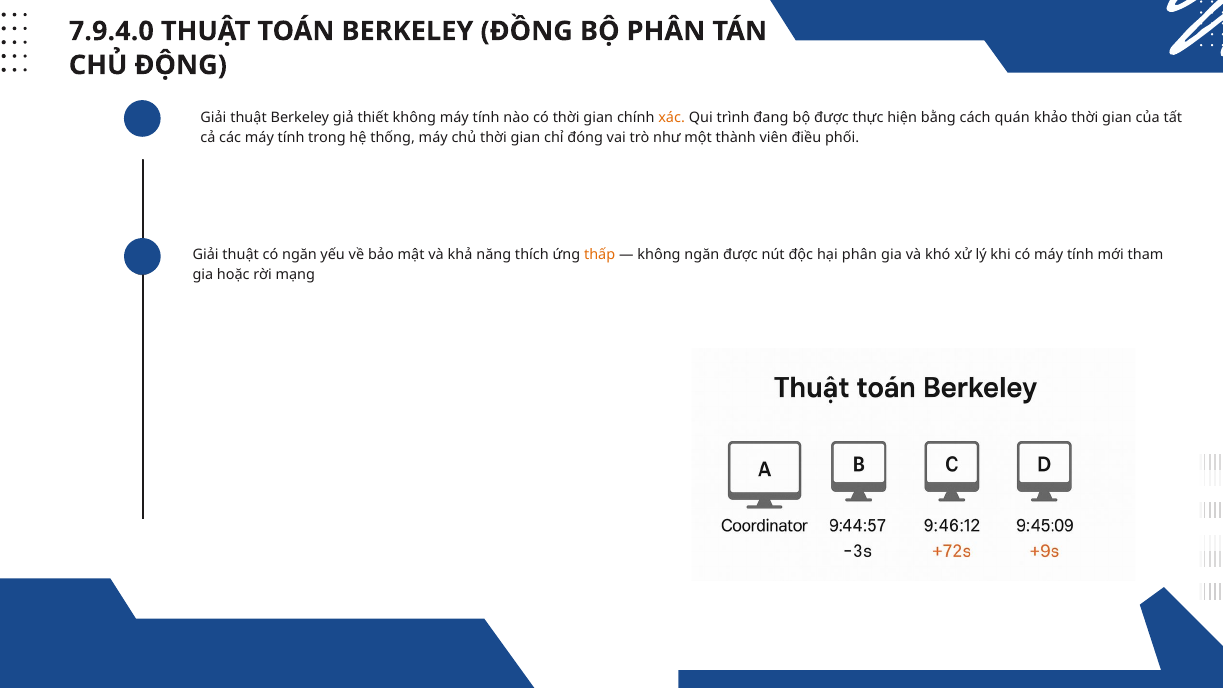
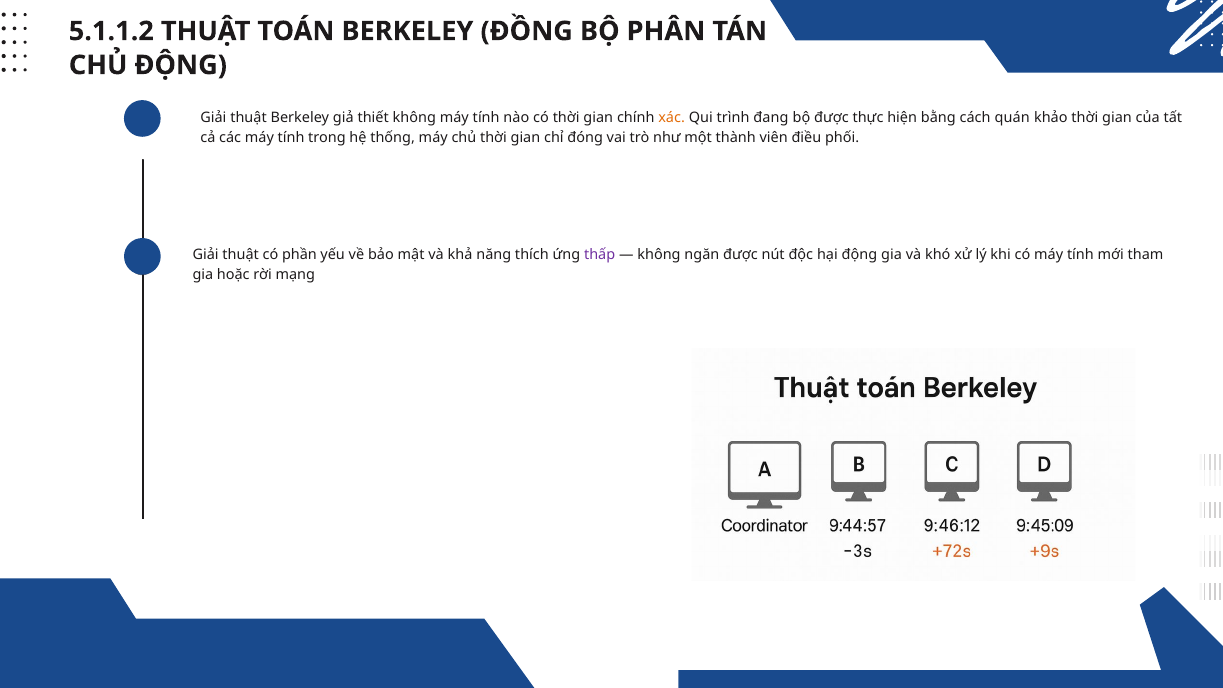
7.9.4.0: 7.9.4.0 -> 5.1.1.2
có ngăn: ngăn -> phần
thấp colour: orange -> purple
hại phân: phân -> động
